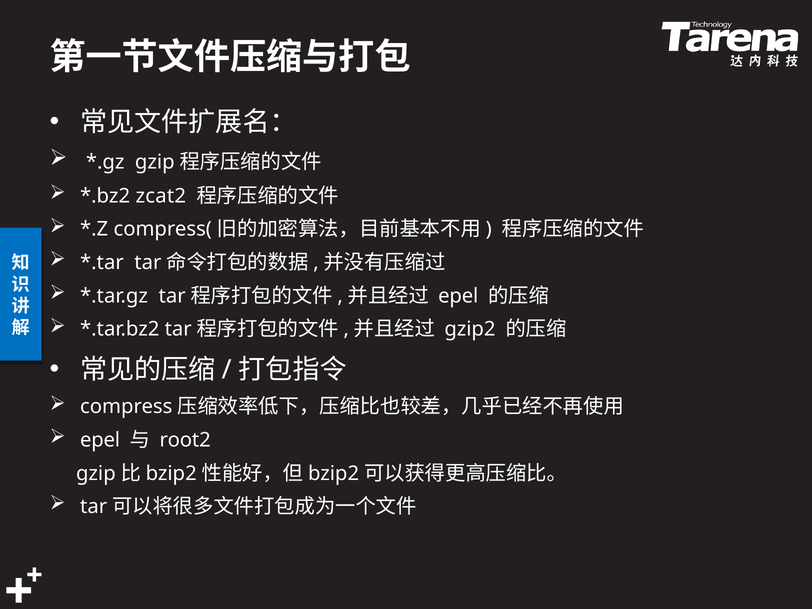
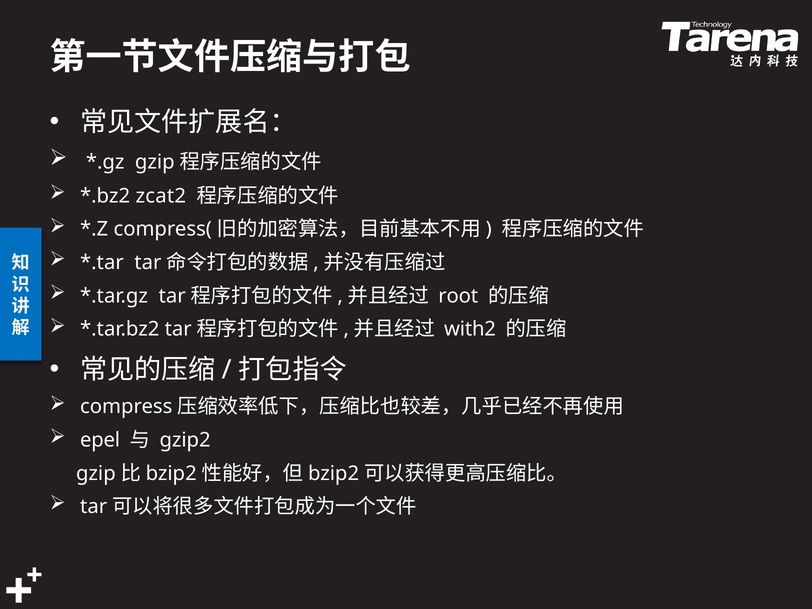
epel at (458, 296): epel -> root
gzip2: gzip2 -> with2
root2: root2 -> gzip2
